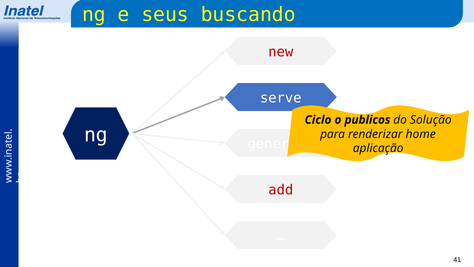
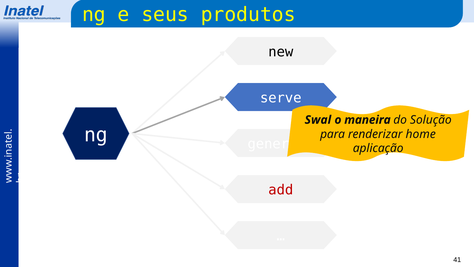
buscando: buscando -> produtos
new colour: red -> black
Ciclo: Ciclo -> Swal
publicos: publicos -> maneira
